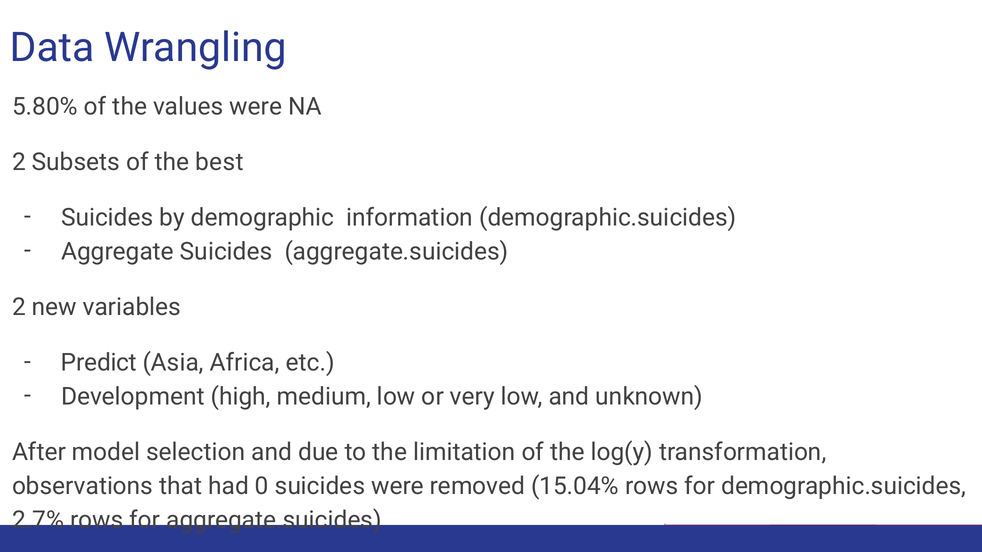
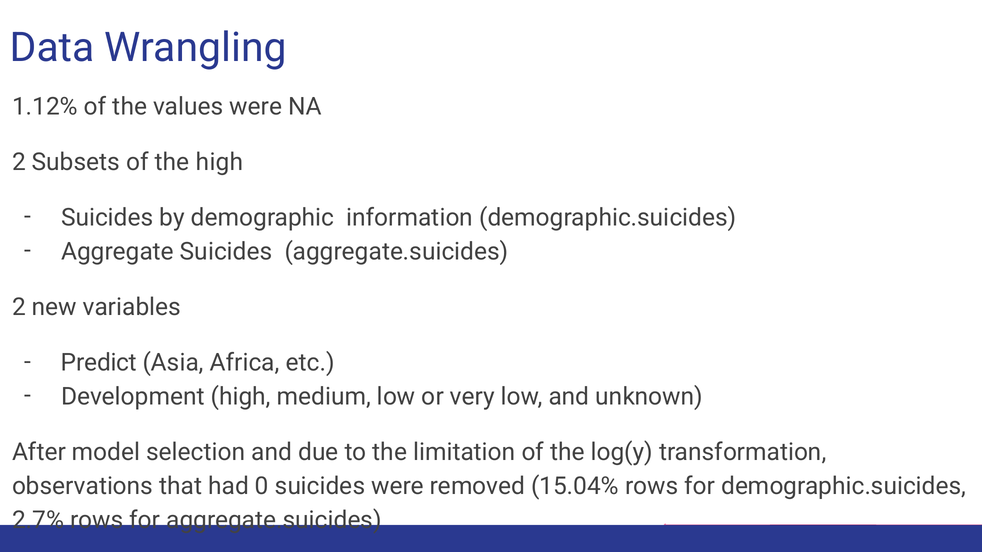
5.80%: 5.80% -> 1.12%
the best: best -> high
